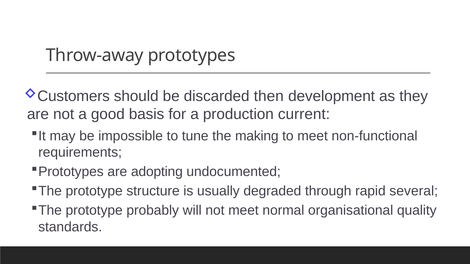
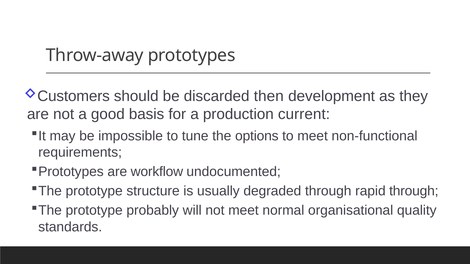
making: making -> options
adopting: adopting -> workflow
rapid several: several -> through
